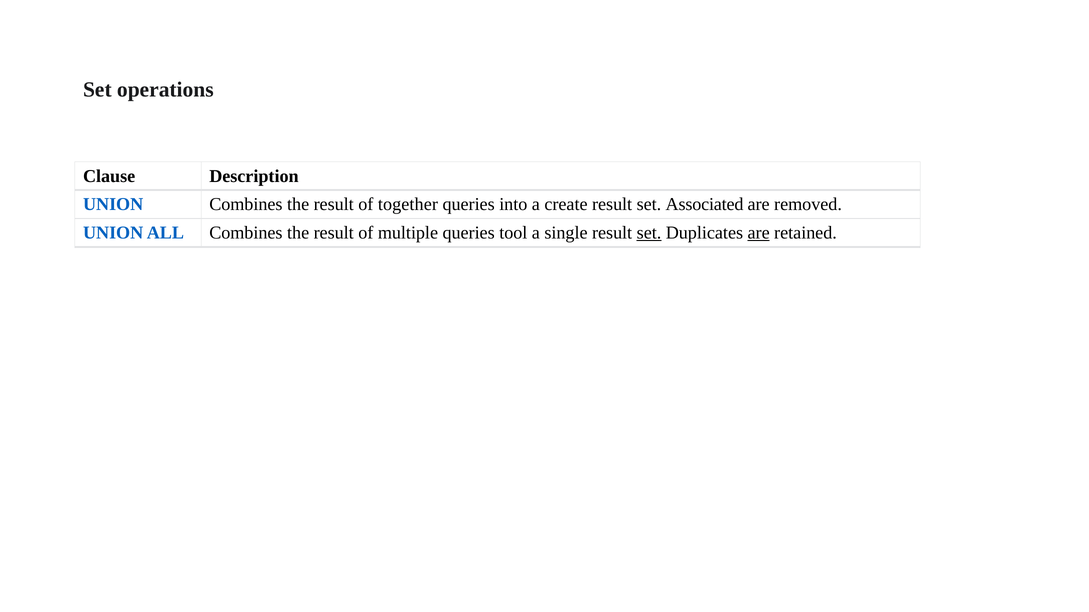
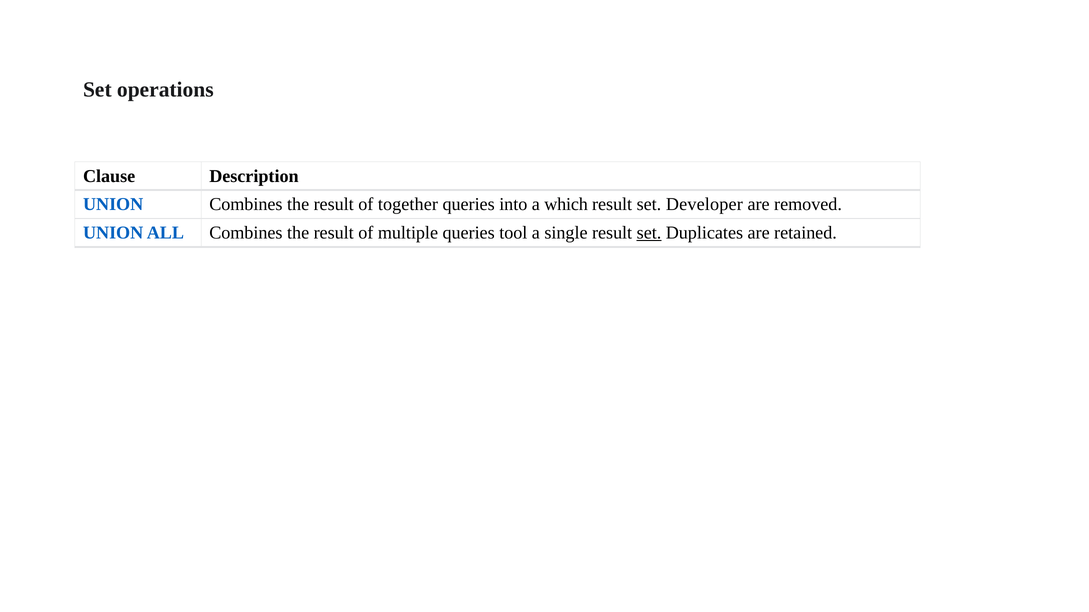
create: create -> which
Associated: Associated -> Developer
are at (759, 233) underline: present -> none
